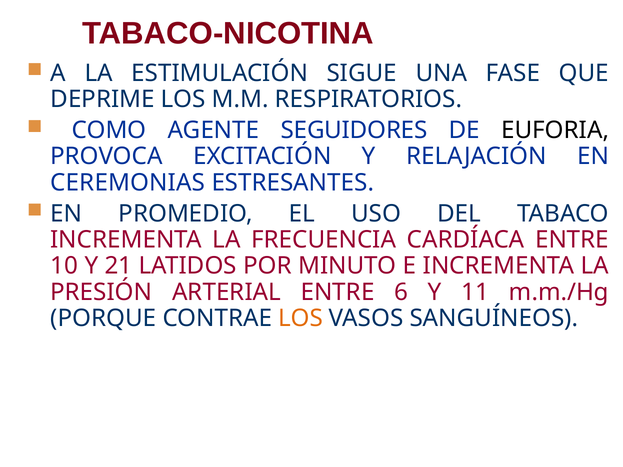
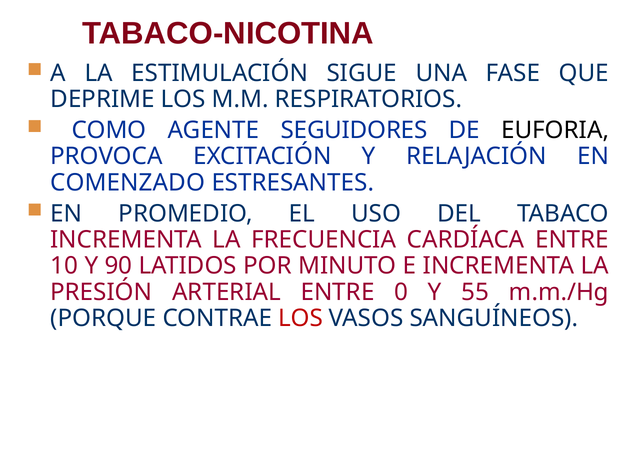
CEREMONIAS: CEREMONIAS -> COMENZADO
21: 21 -> 90
6: 6 -> 0
11: 11 -> 55
LOS at (301, 318) colour: orange -> red
